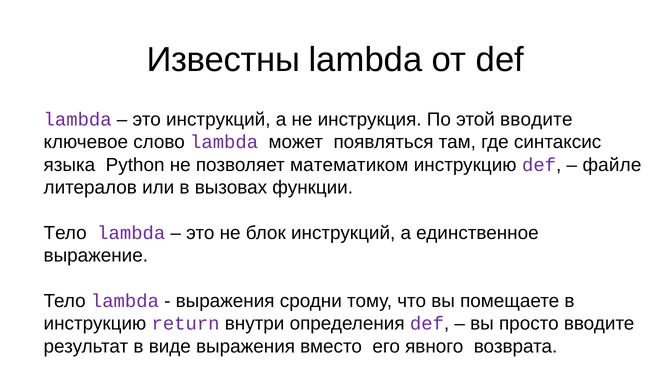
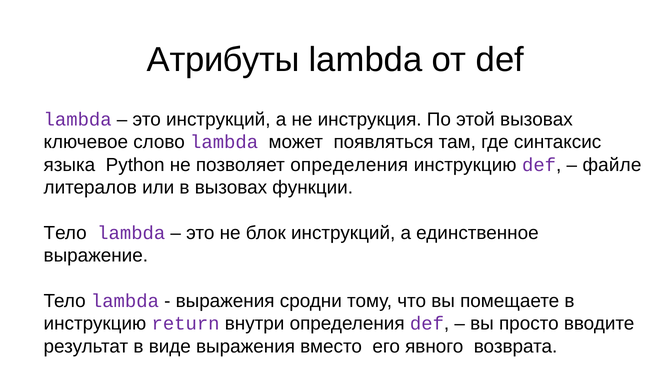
Известны: Известны -> Атрибуты
этой вводите: вводите -> вызовах
позволяет математиком: математиком -> определения
